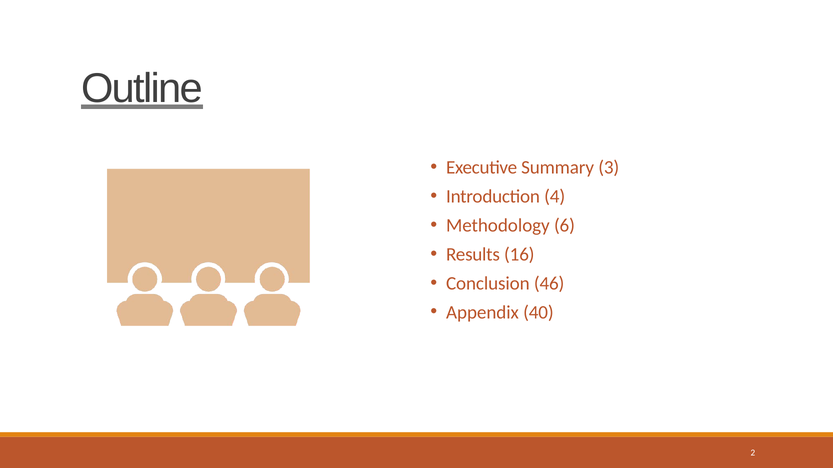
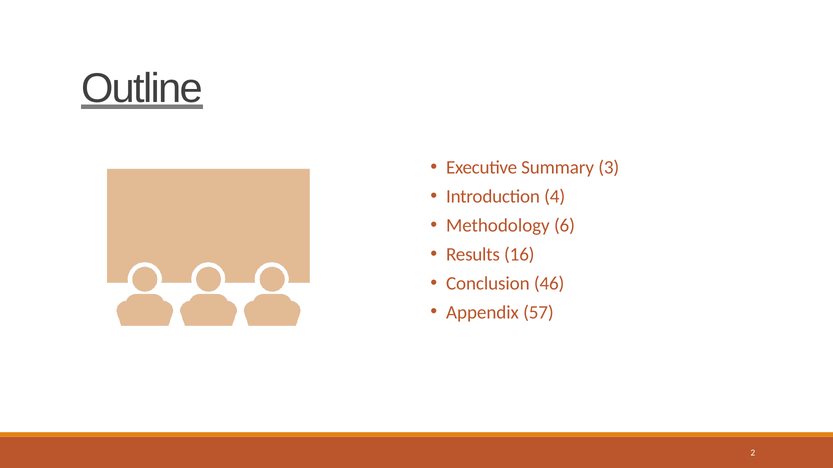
40: 40 -> 57
